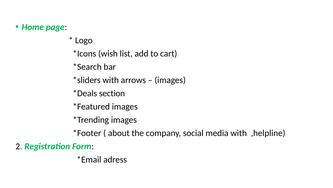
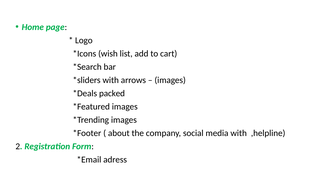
section: section -> packed
